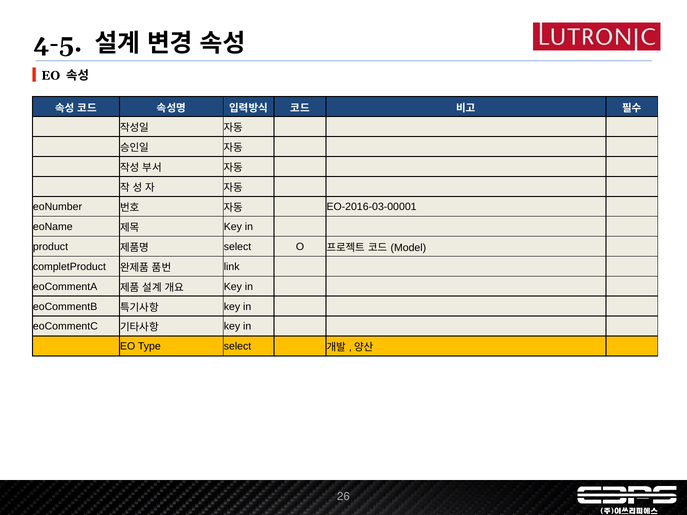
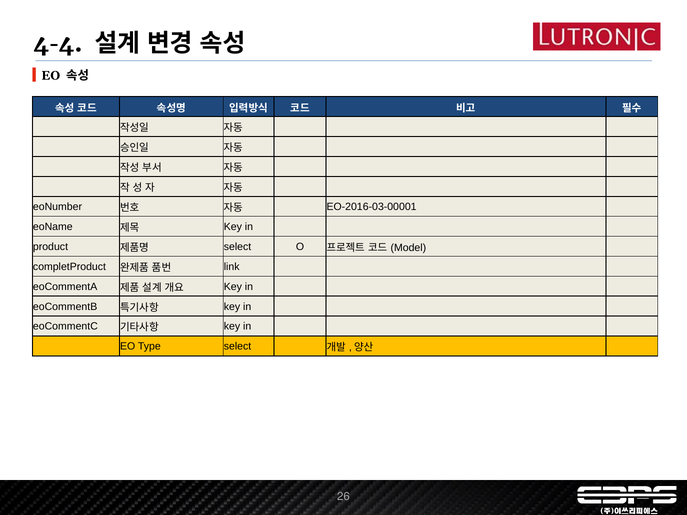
4-5: 4-5 -> 4-4
